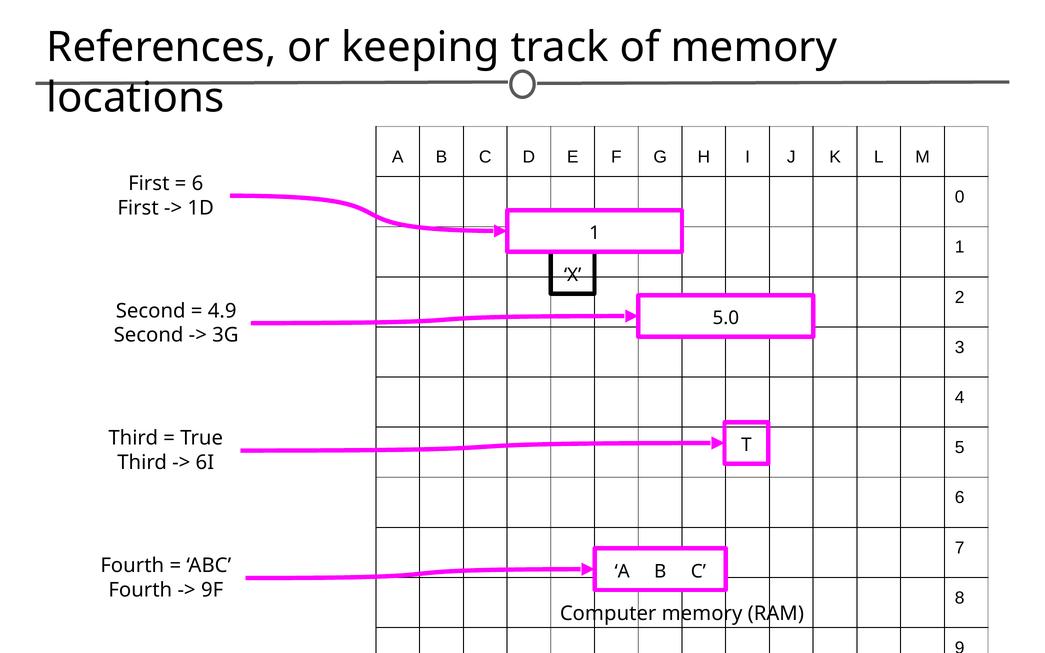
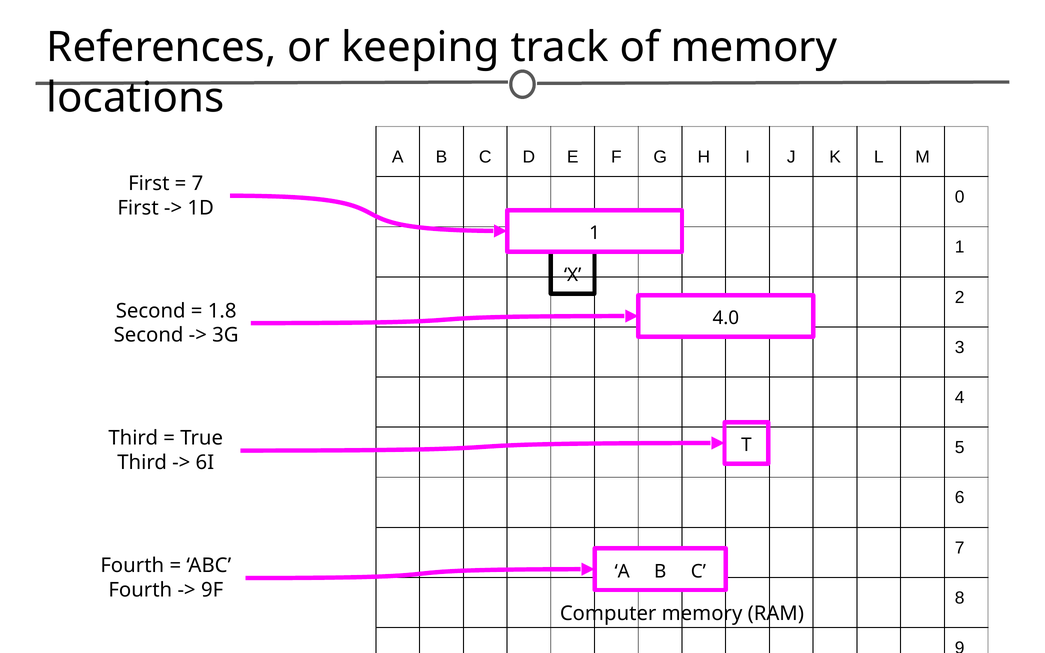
6 at (197, 183): 6 -> 7
4.9: 4.9 -> 1.8
5.0: 5.0 -> 4.0
